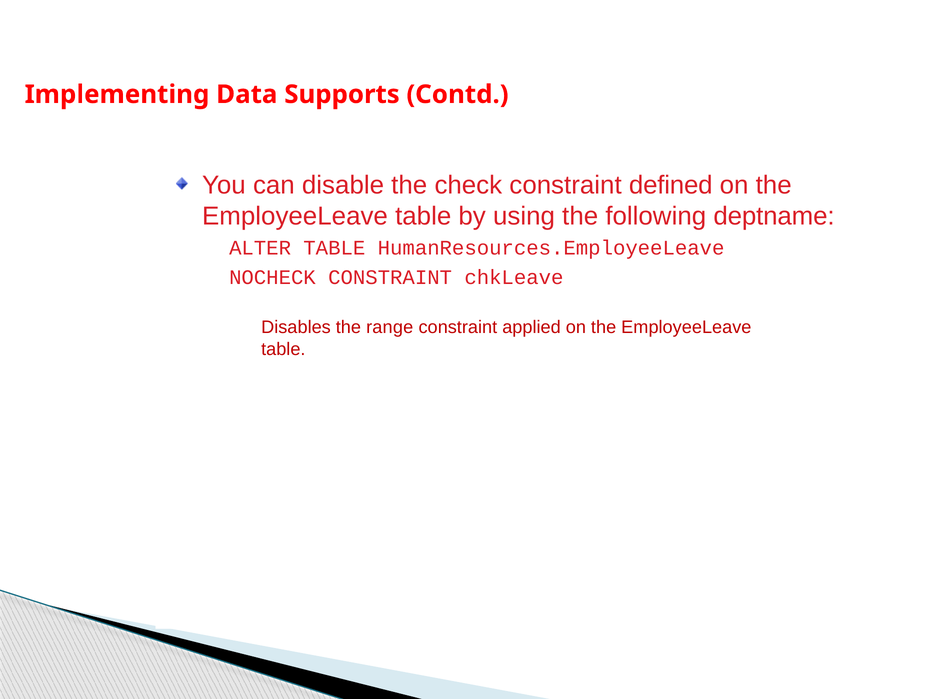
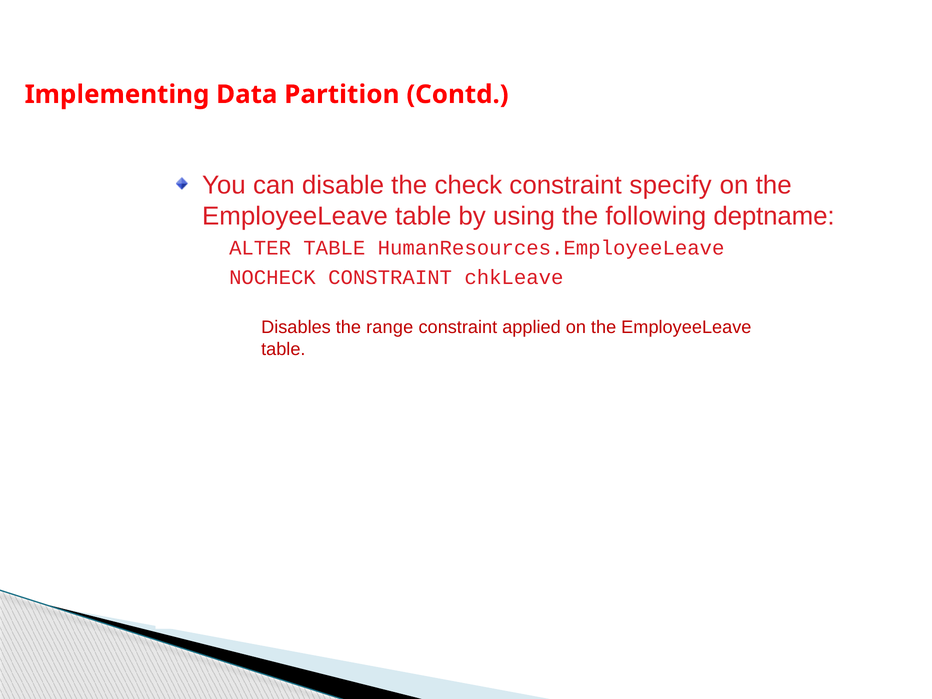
Supports: Supports -> Partition
defined: defined -> specify
